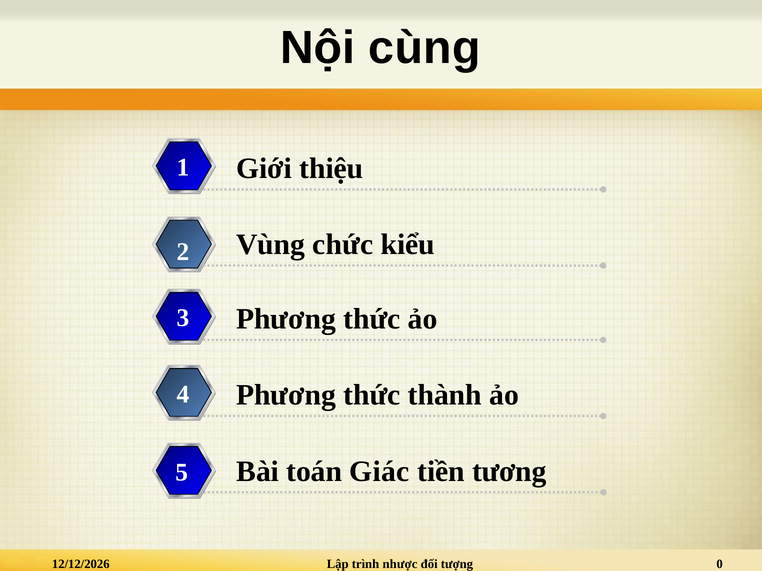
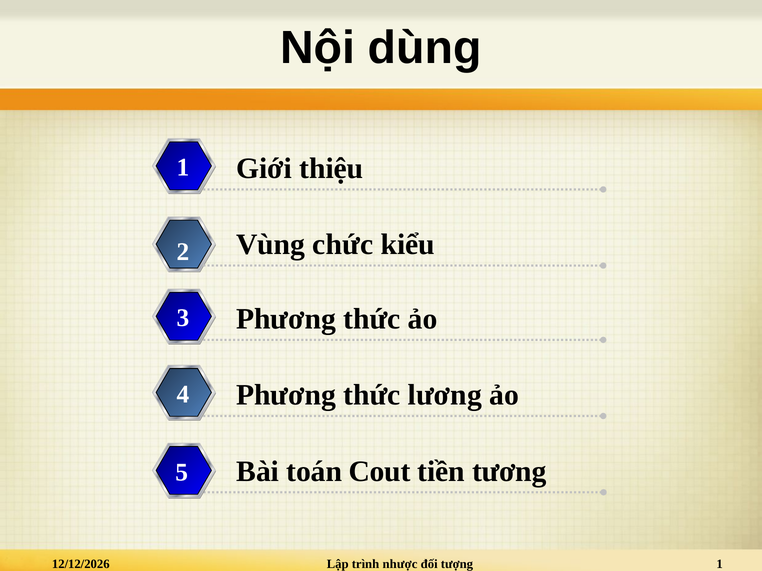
cùng: cùng -> dùng
thành: thành -> lương
Giác: Giác -> Cout
tượng 0: 0 -> 1
